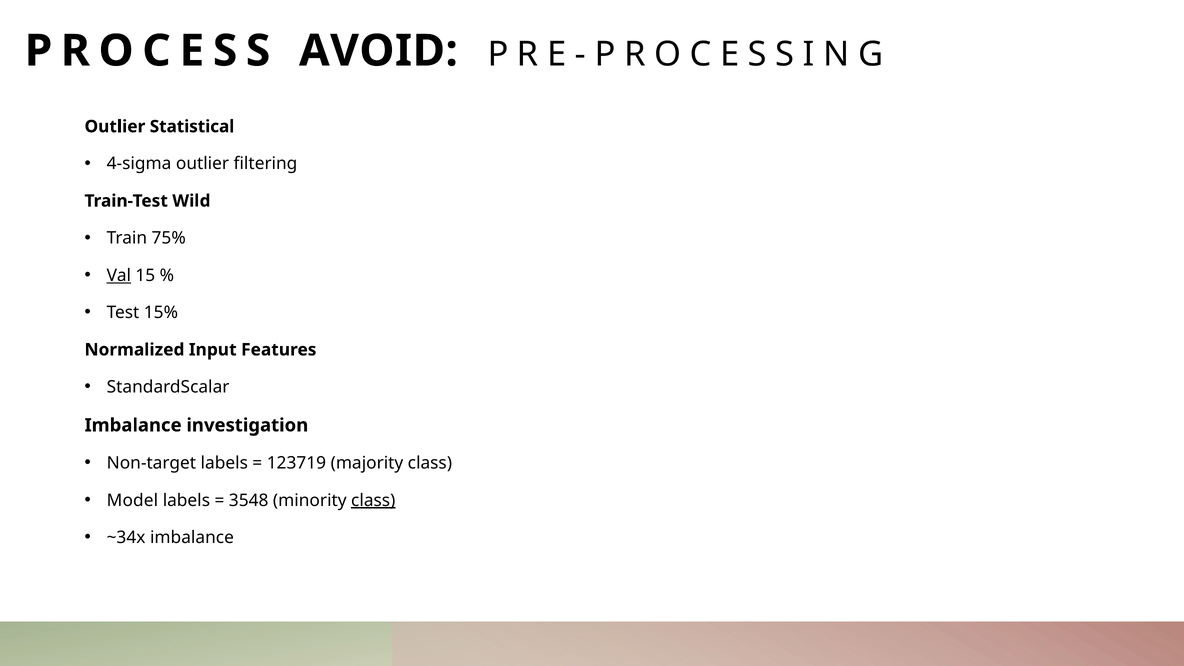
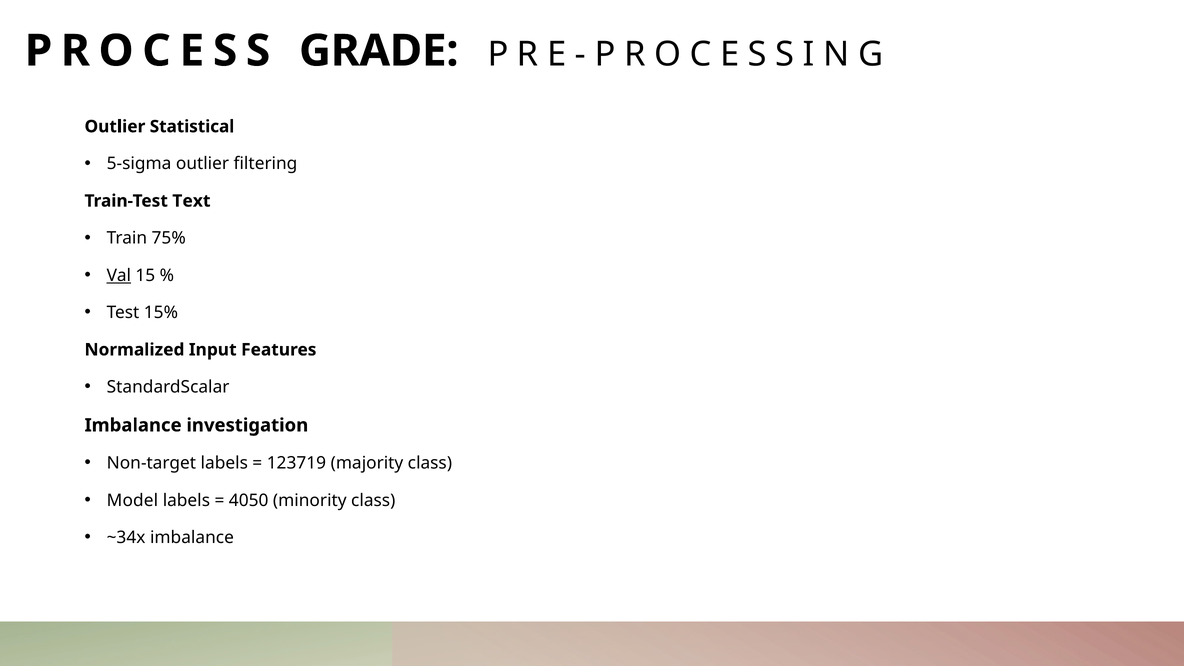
AVOID: AVOID -> GRADE
4-sigma: 4-sigma -> 5-sigma
Wild: Wild -> Text
3548: 3548 -> 4050
class at (373, 500) underline: present -> none
